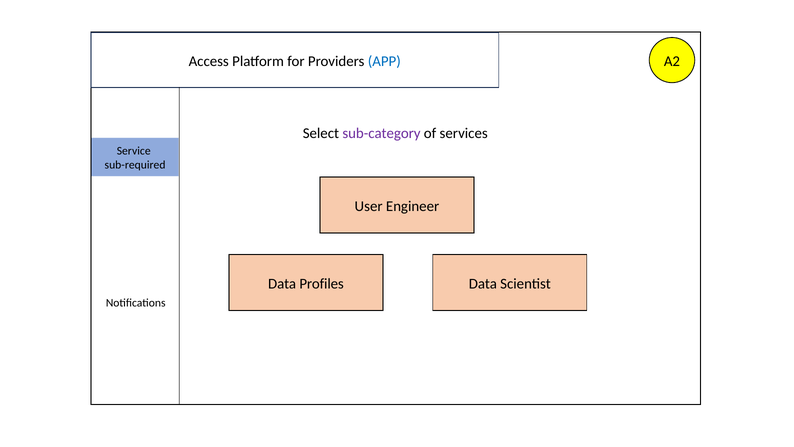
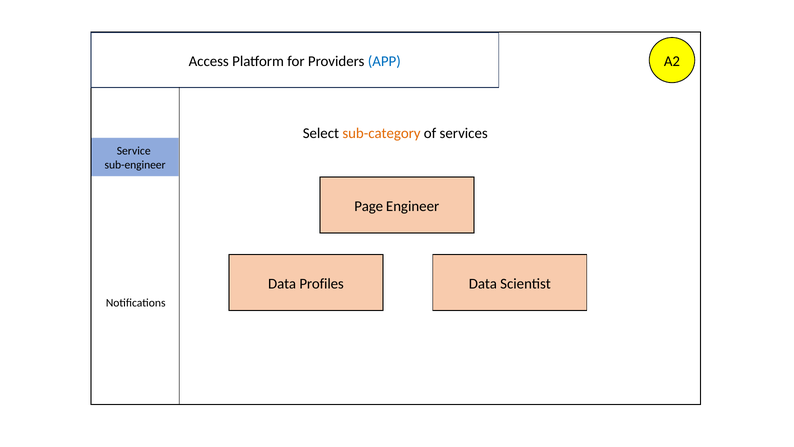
sub-category colour: purple -> orange
sub-required: sub-required -> sub-engineer
User: User -> Page
